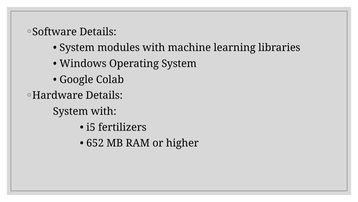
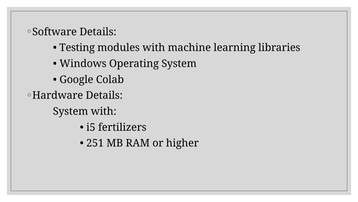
System at (77, 48): System -> Testing
652: 652 -> 251
